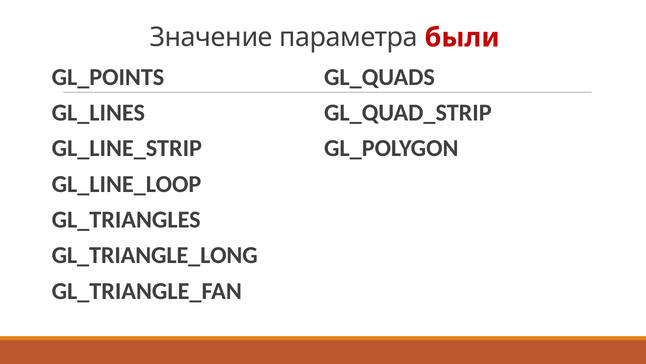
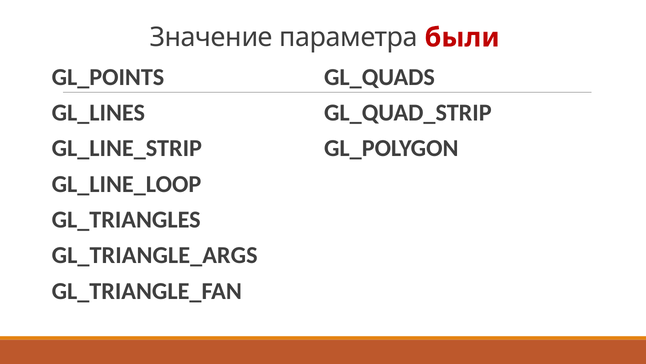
GL_TRIANGLE_LONG: GL_TRIANGLE_LONG -> GL_TRIANGLE_ARGS
